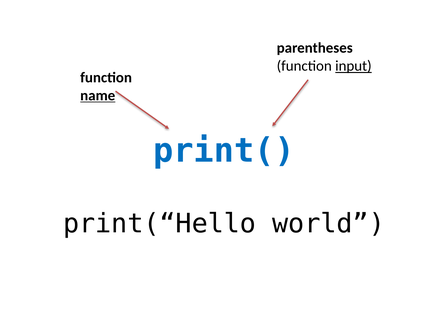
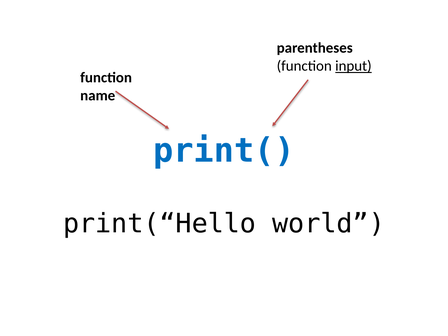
name underline: present -> none
